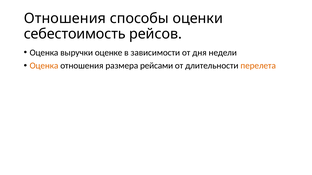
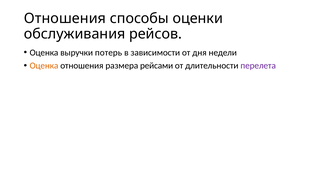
себестоимость: себестоимость -> обслуживания
оценке: оценке -> потерь
перелета colour: orange -> purple
